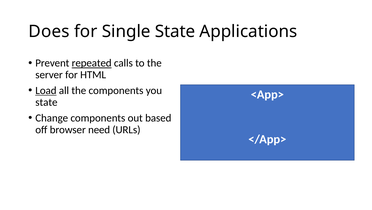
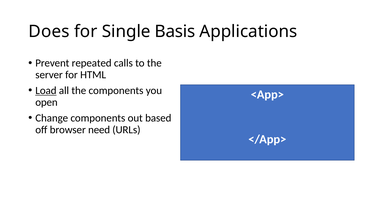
Single State: State -> Basis
repeated underline: present -> none
state at (46, 102): state -> open
